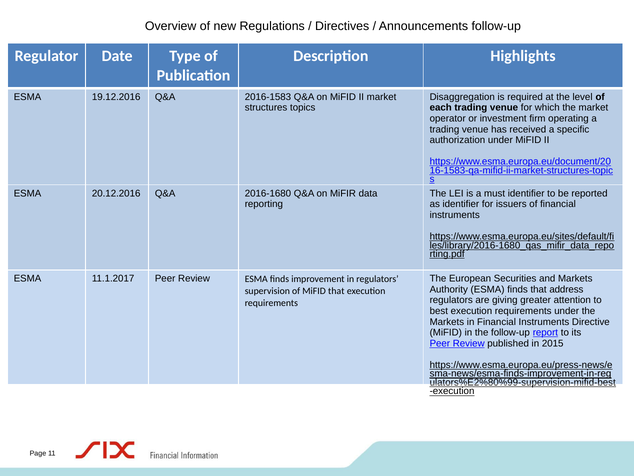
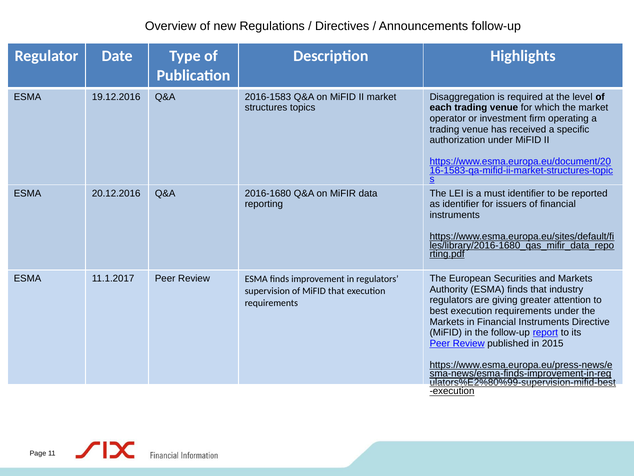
address: address -> industry
